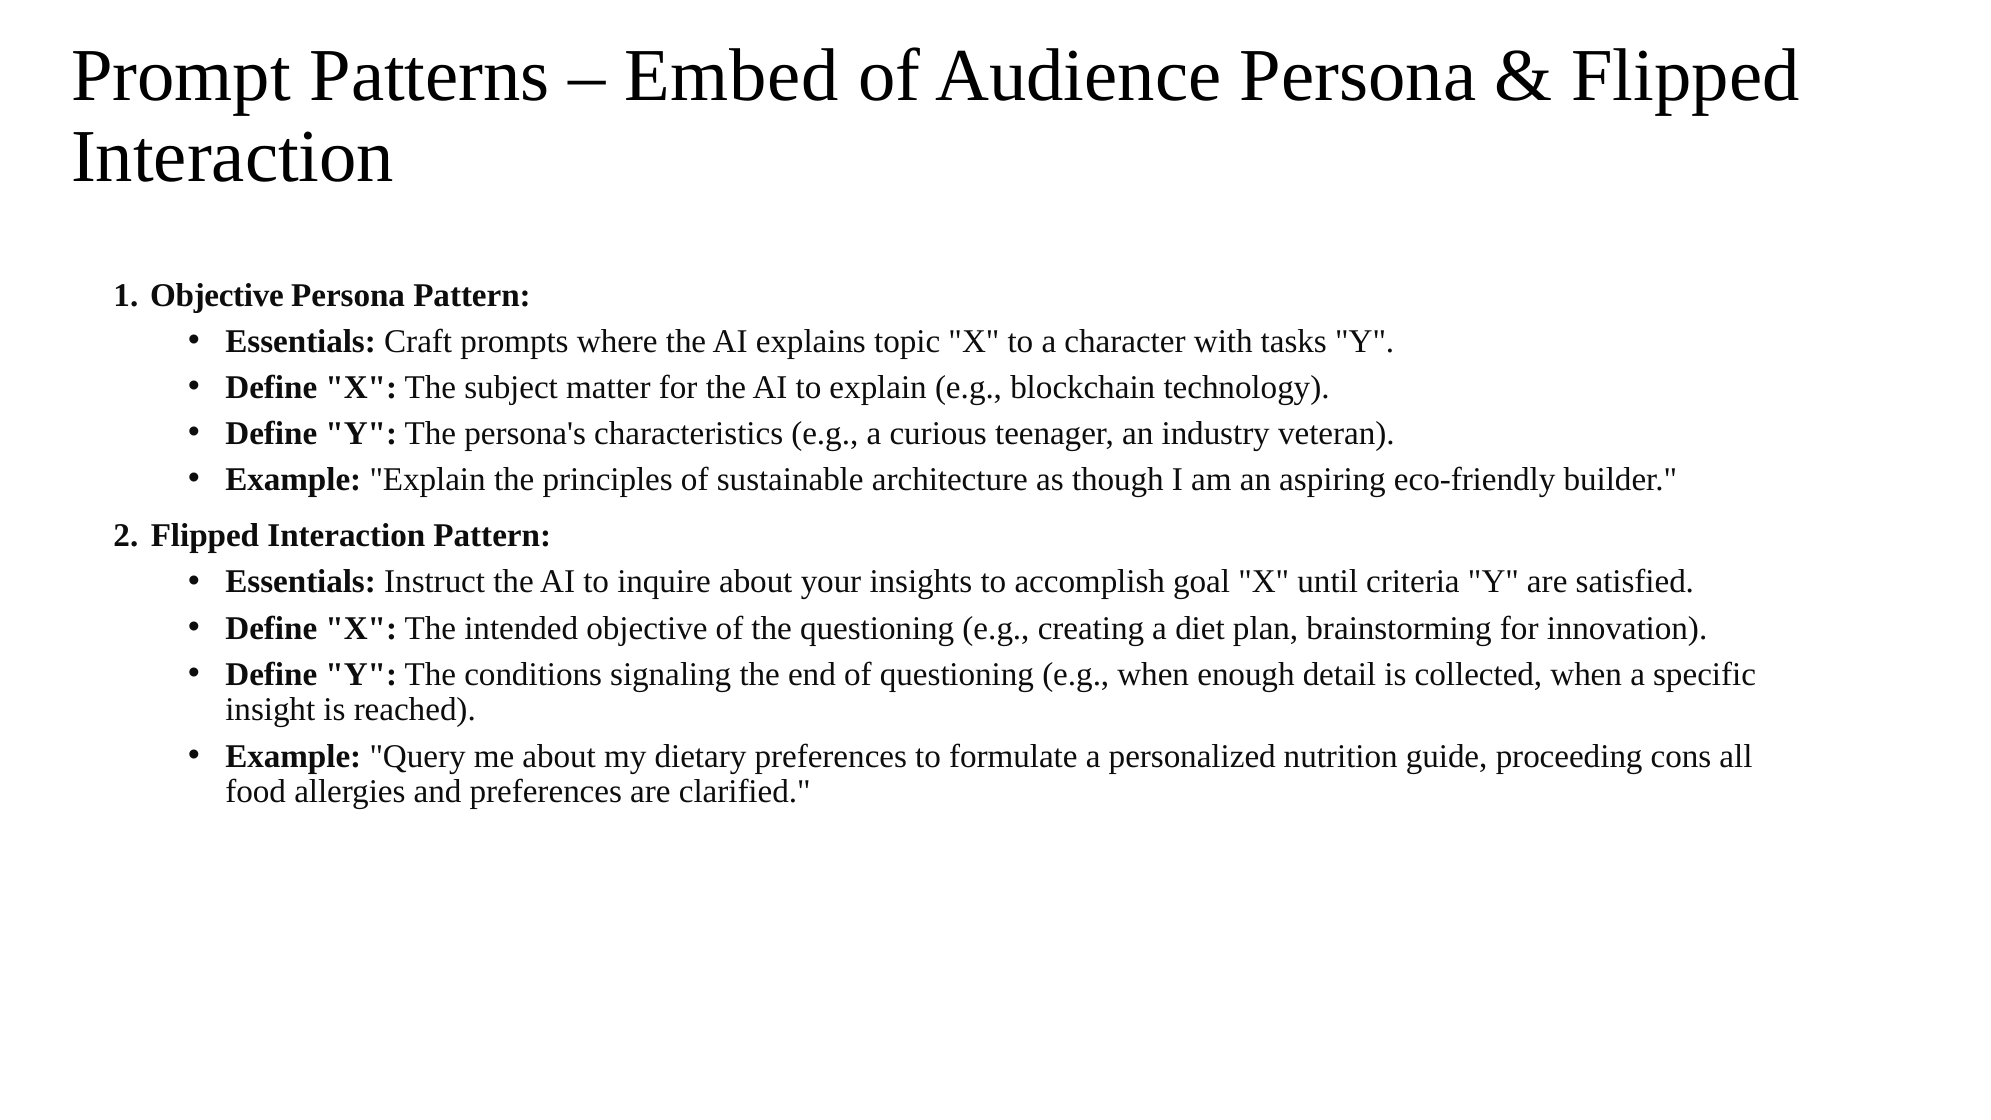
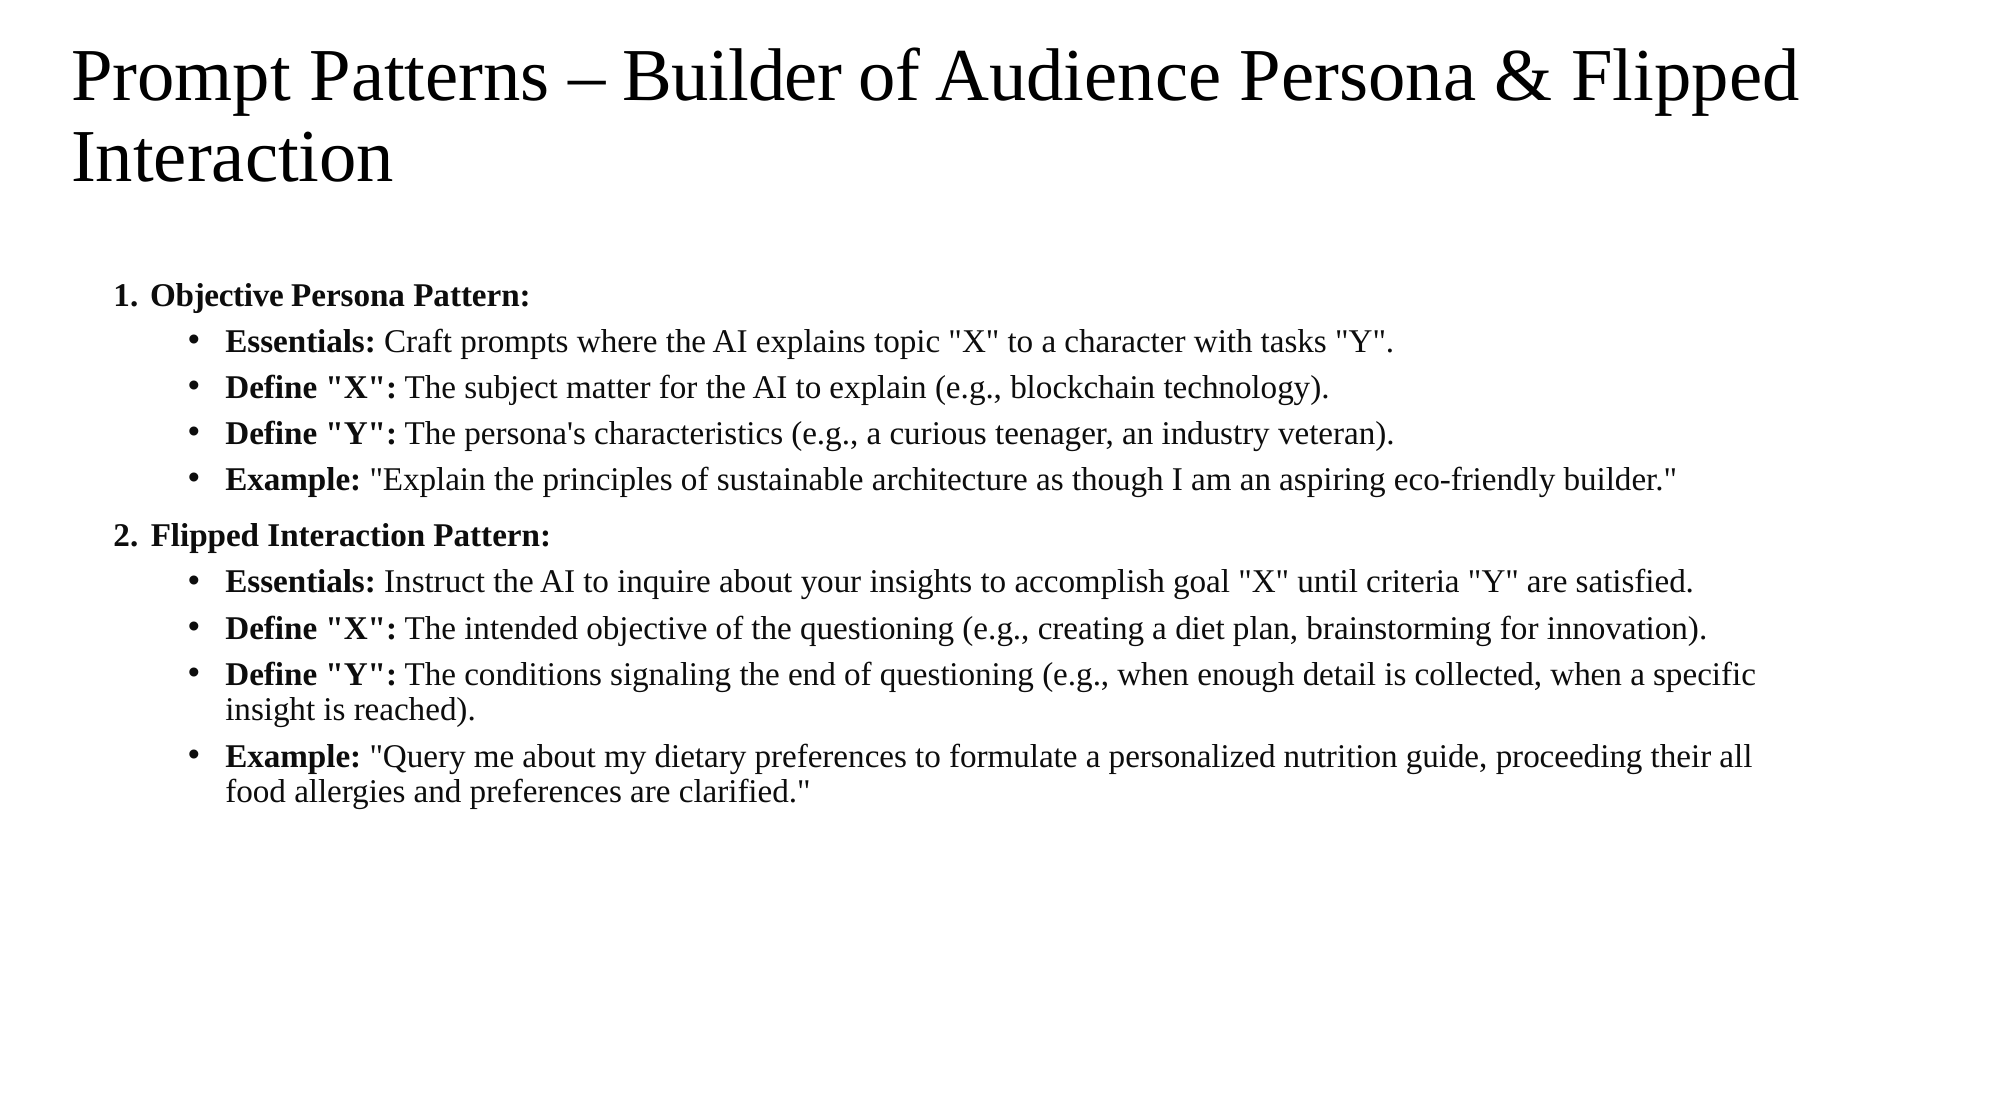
Embed at (732, 76): Embed -> Builder
cons: cons -> their
